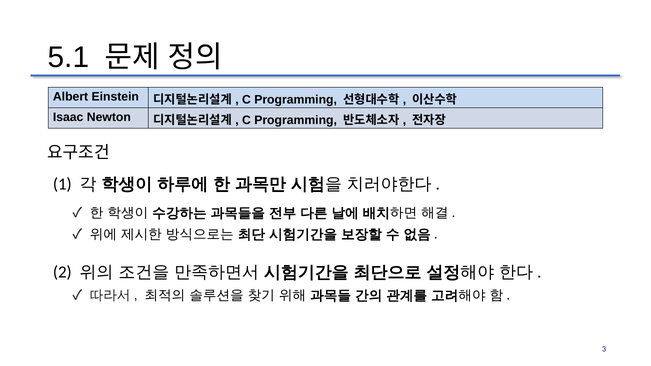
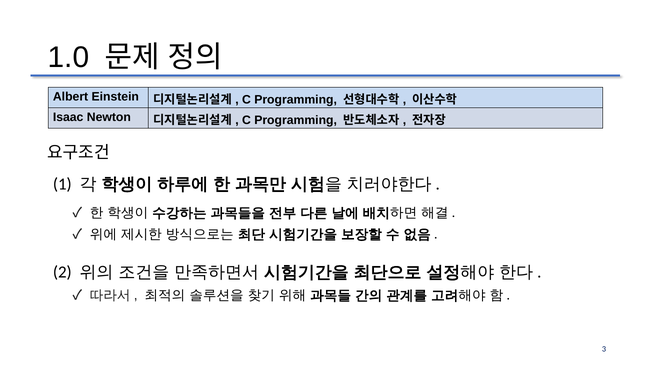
5.1: 5.1 -> 1.0
